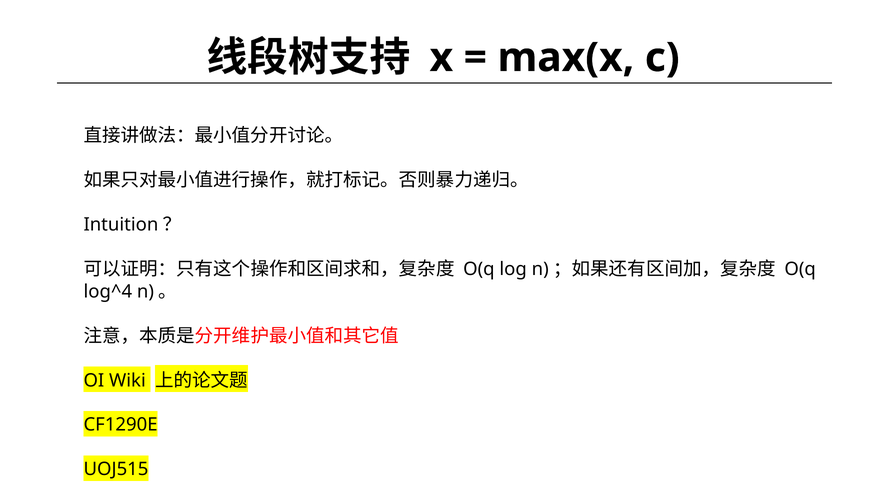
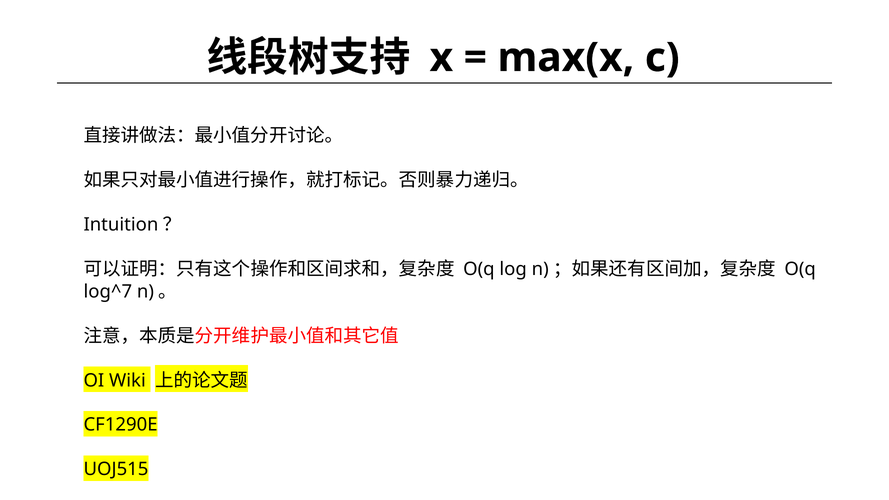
log^4: log^4 -> log^7
